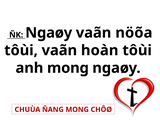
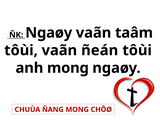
nöõa: nöõa -> taâm
hoàn: hoàn -> ñeán
